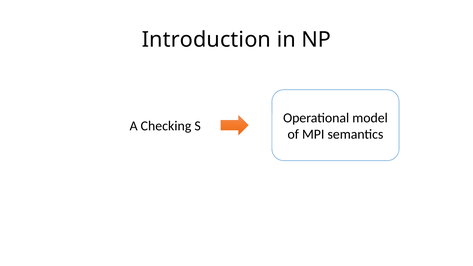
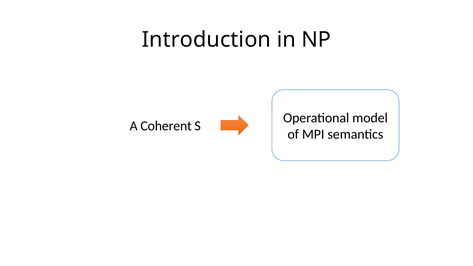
Checking: Checking -> Coherent
